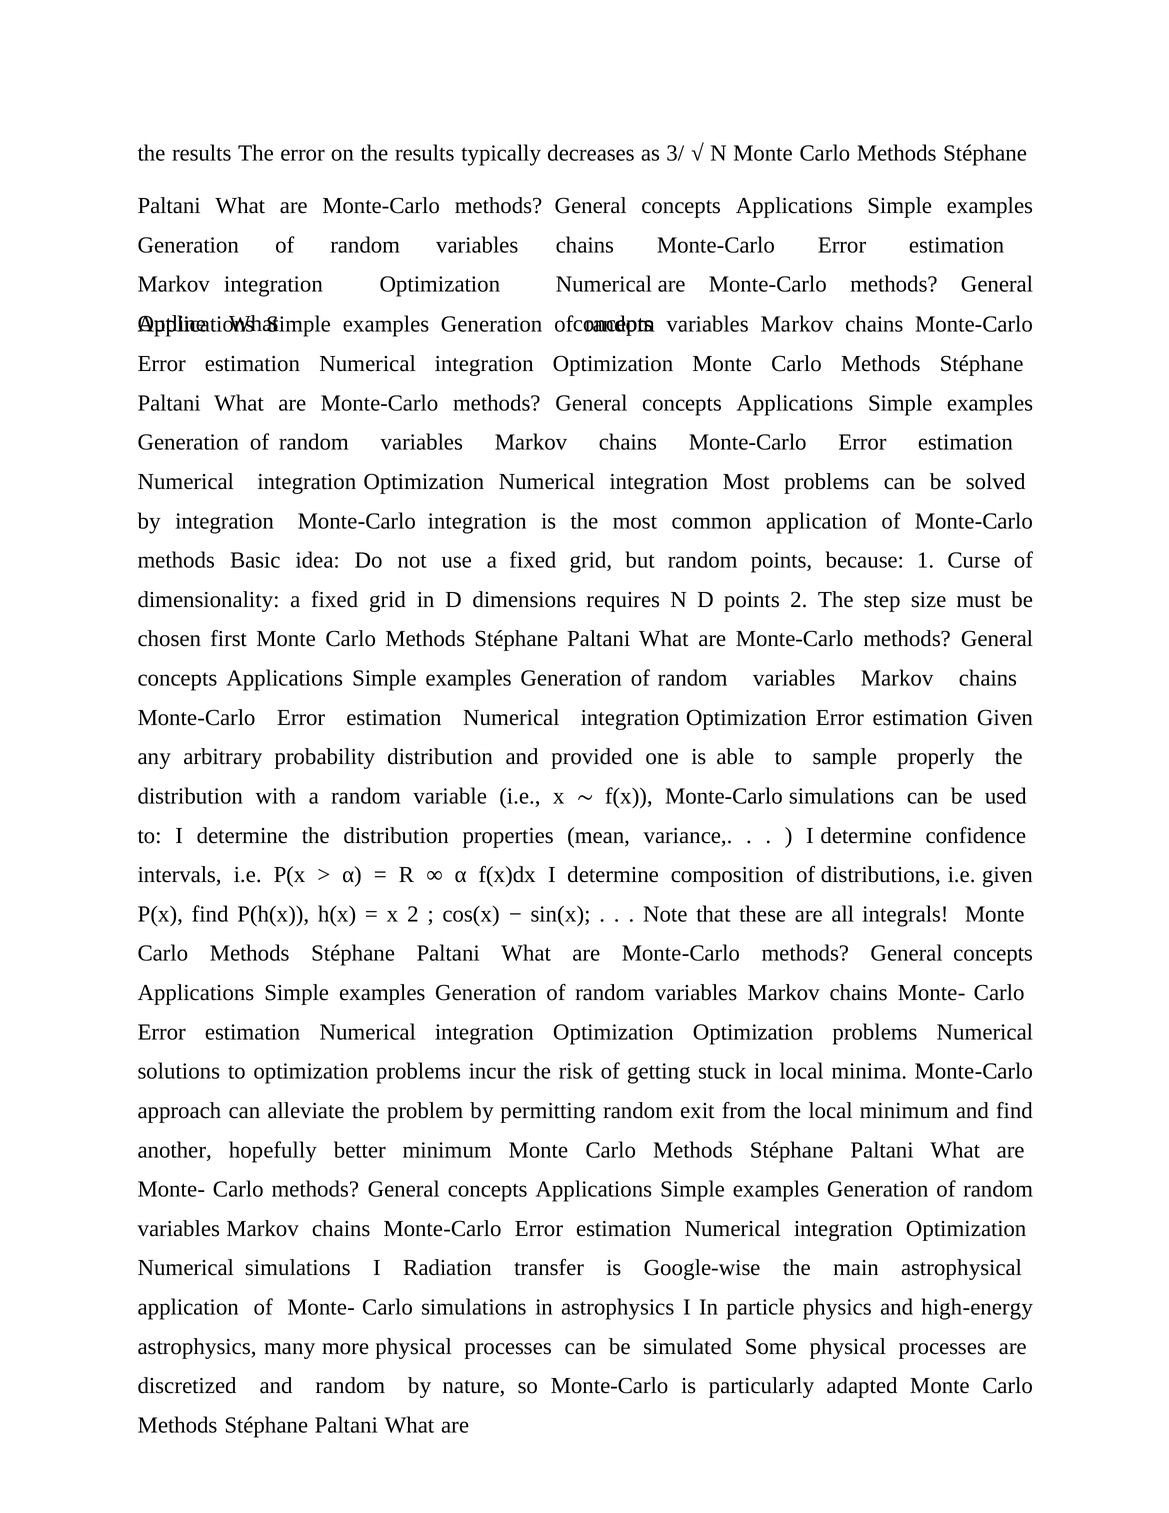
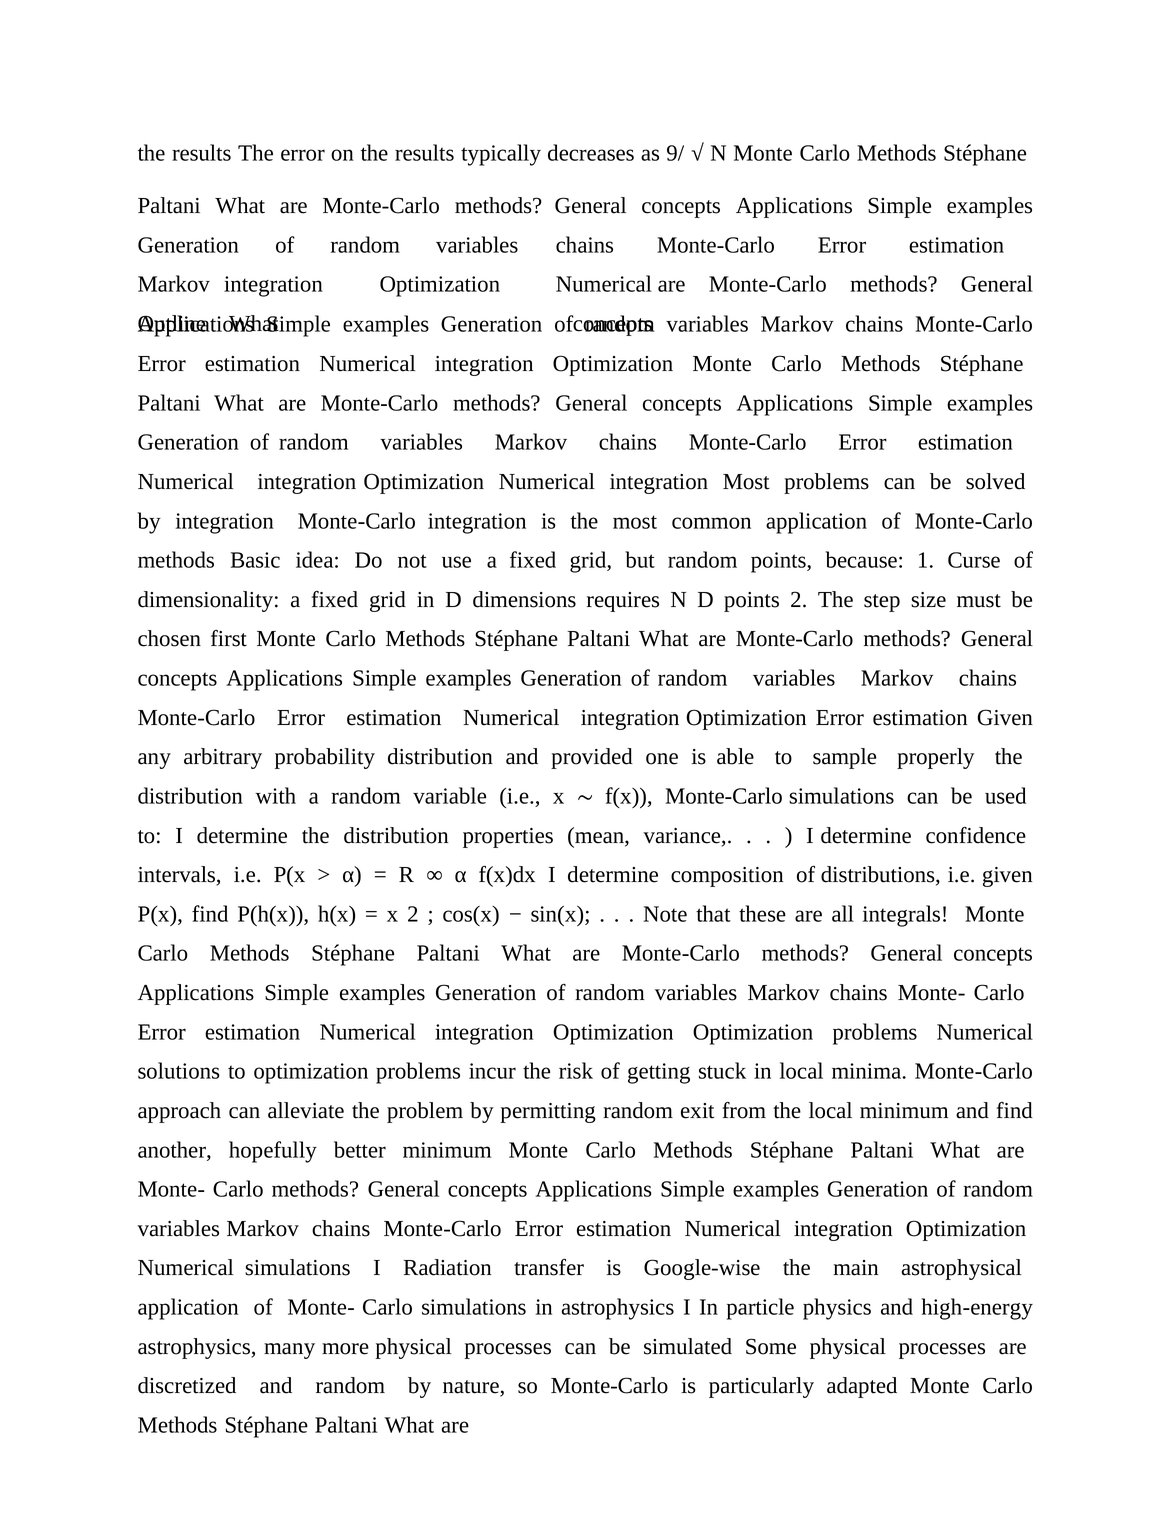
3/: 3/ -> 9/
